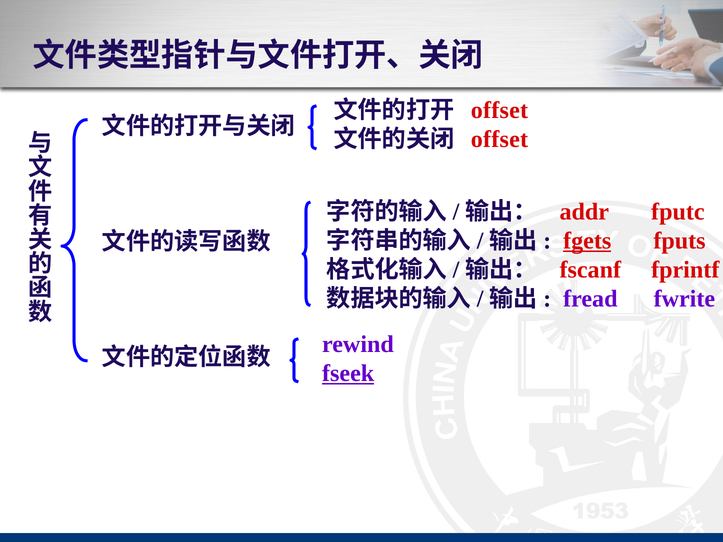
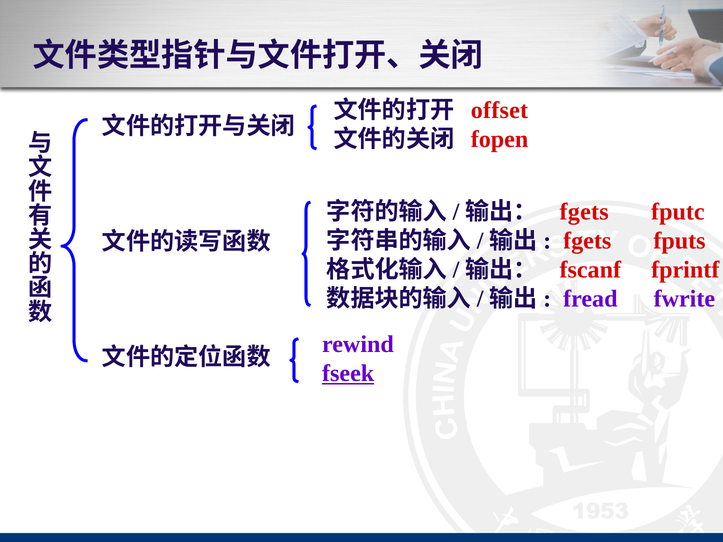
offset at (499, 139): offset -> fopen
addr at (584, 212): addr -> fgets
fgets at (587, 241) underline: present -> none
